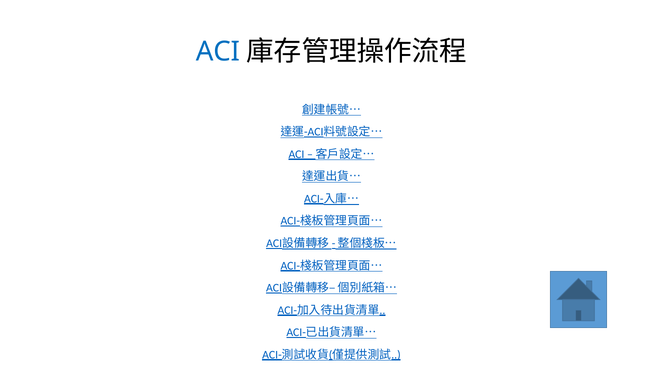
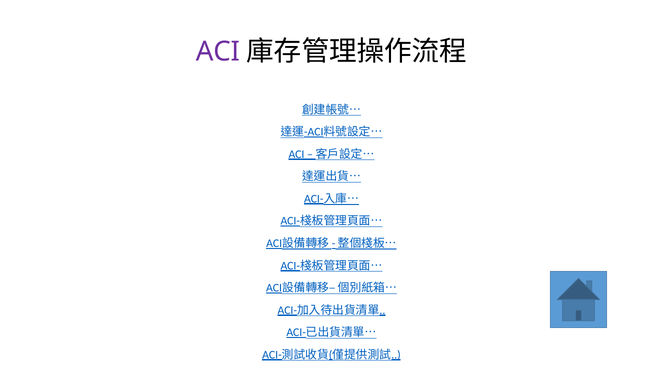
ACI at (218, 52) colour: blue -> purple
